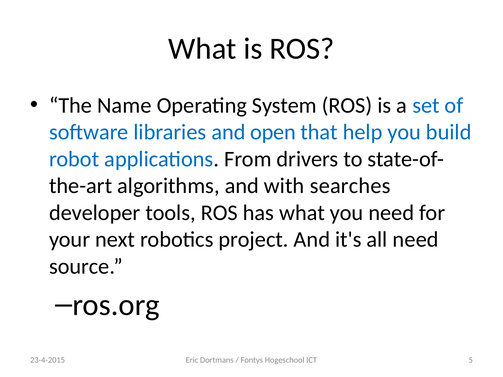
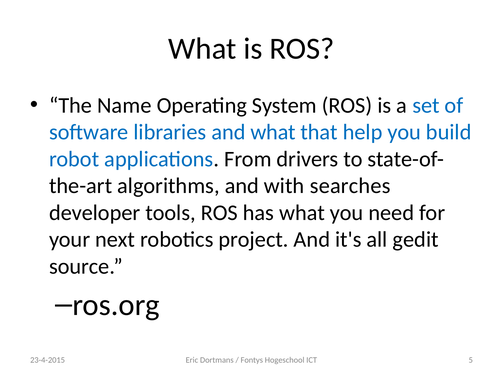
and open: open -> what
all need: need -> gedit
